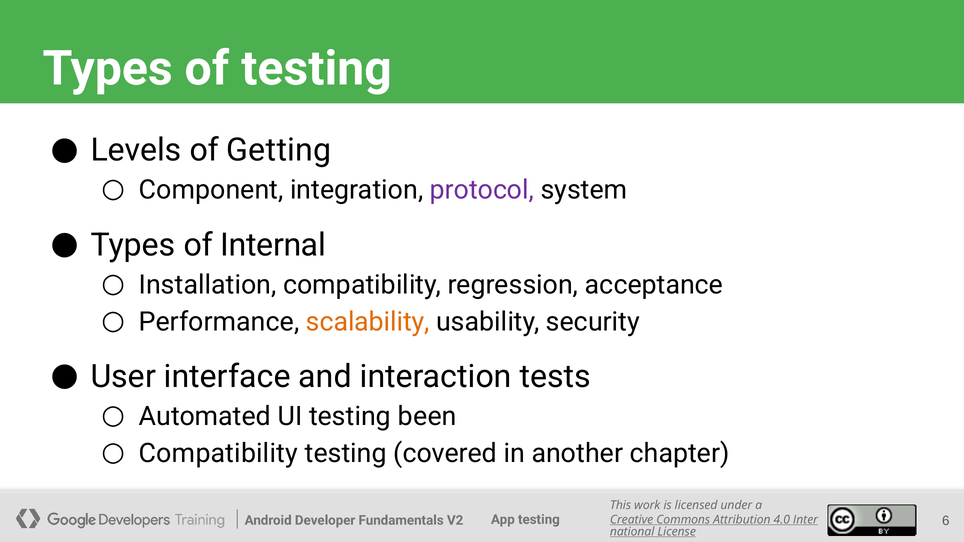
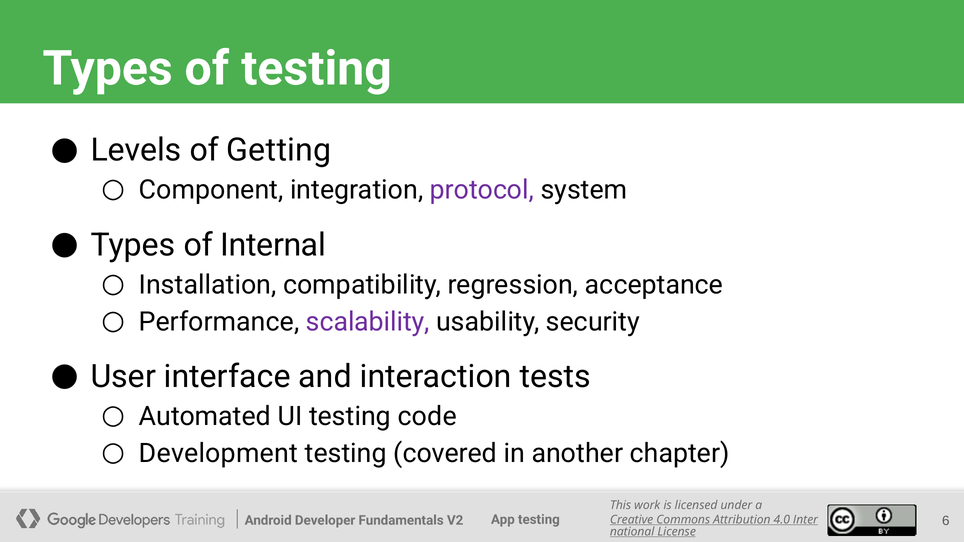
scalability colour: orange -> purple
been: been -> code
Compatibility at (218, 454): Compatibility -> Development
